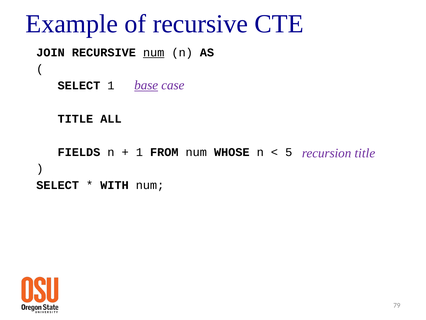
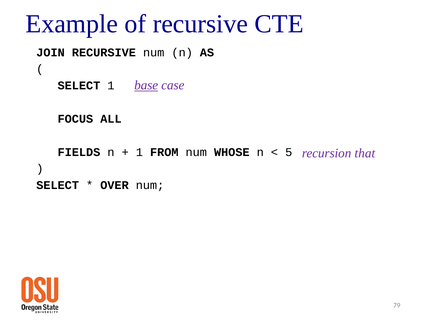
num at (154, 52) underline: present -> none
TITLE at (75, 119): TITLE -> FOCUS
recursion title: title -> that
WITH: WITH -> OVER
